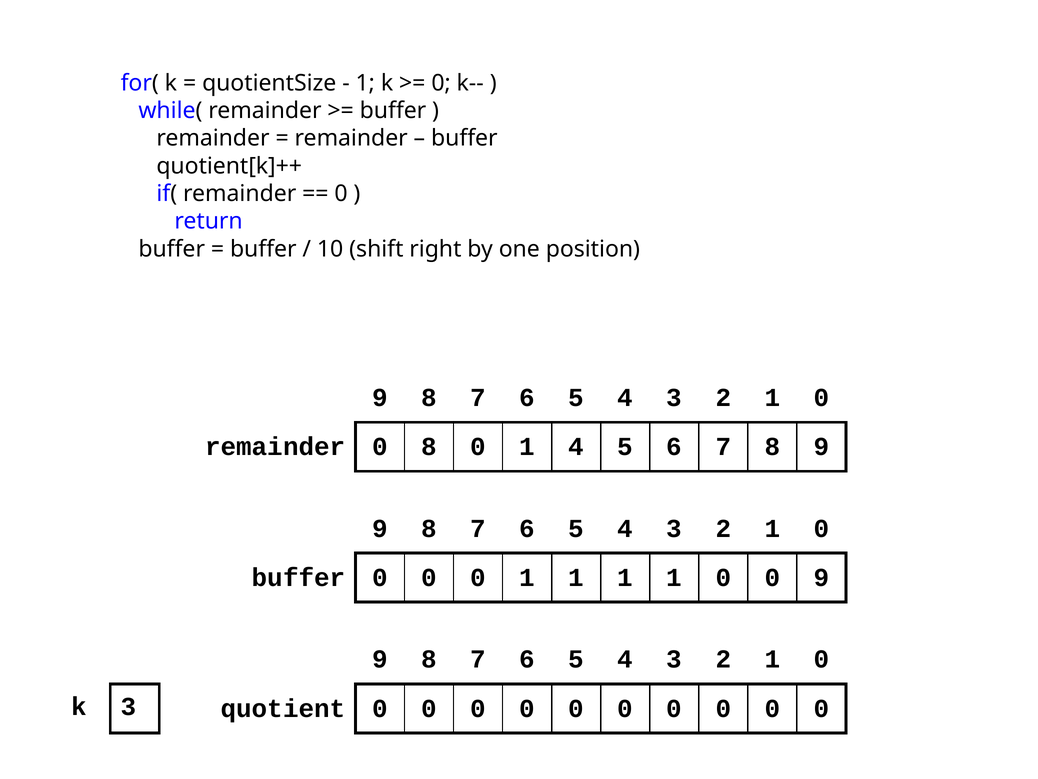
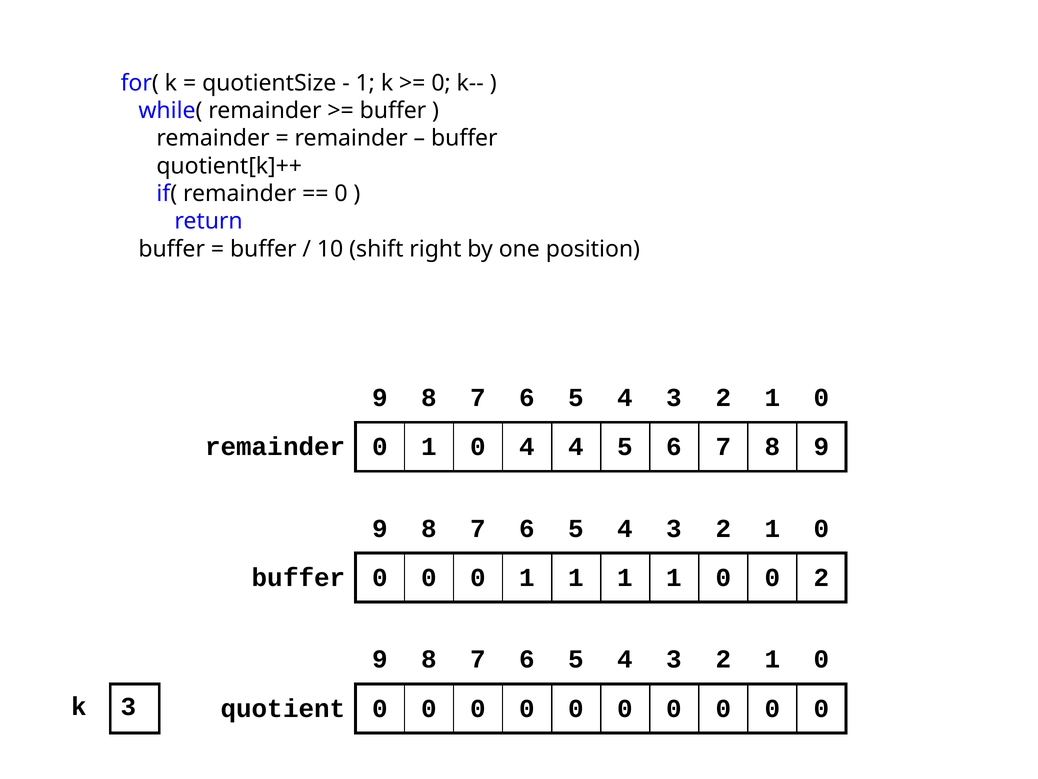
remainder 0 8: 8 -> 1
1 at (527, 446): 1 -> 4
0 9: 9 -> 2
